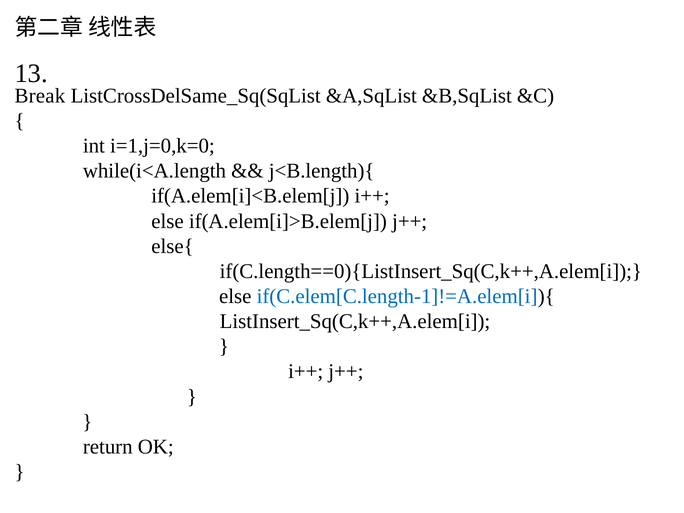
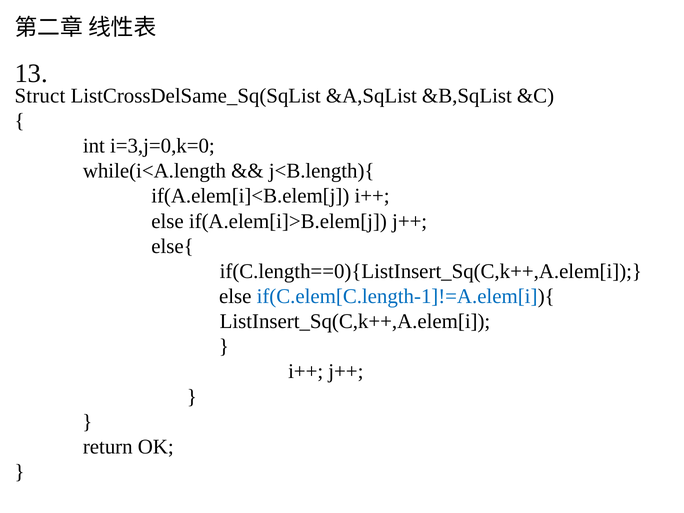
Break: Break -> Struct
i=1,j=0,k=0: i=1,j=0,k=0 -> i=3,j=0,k=0
